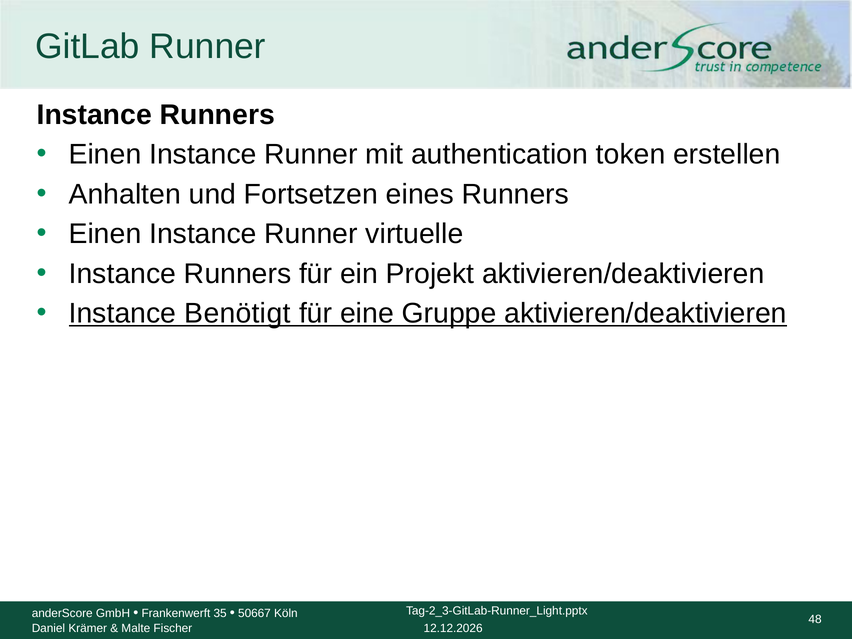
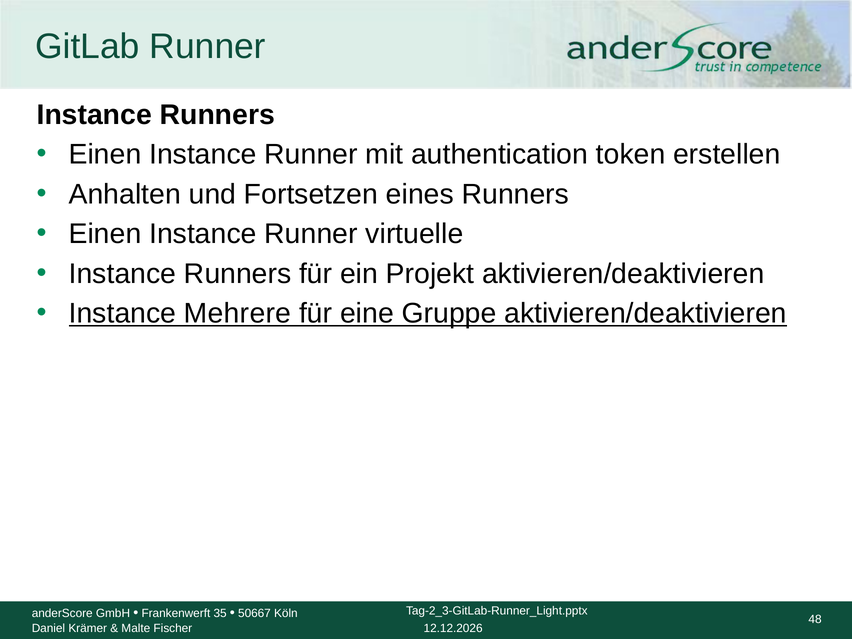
Benötigt: Benötigt -> Mehrere
